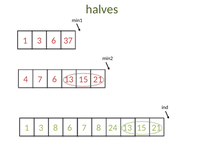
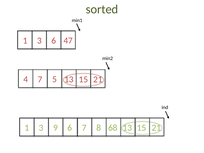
halves: halves -> sorted
37: 37 -> 47
4 6: 6 -> 5
3 8: 8 -> 9
24: 24 -> 68
